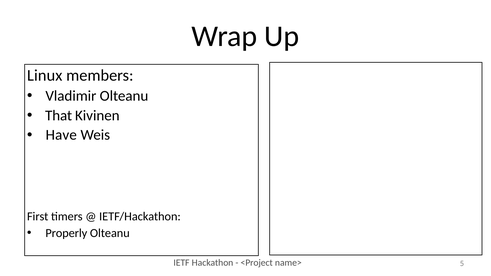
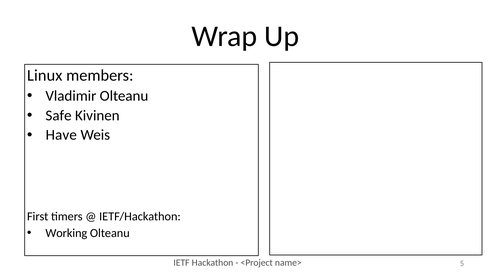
That: That -> Safe
Properly: Properly -> Working
